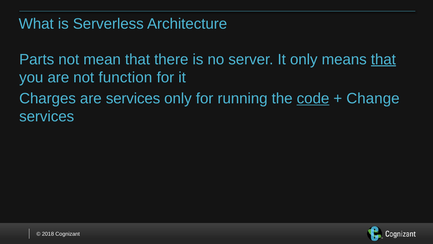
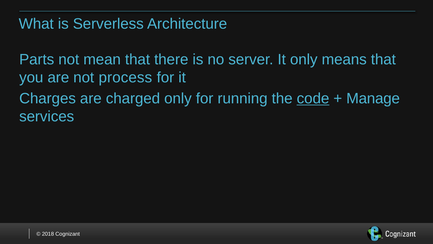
that at (383, 59) underline: present -> none
function: function -> process
are services: services -> charged
Change: Change -> Manage
